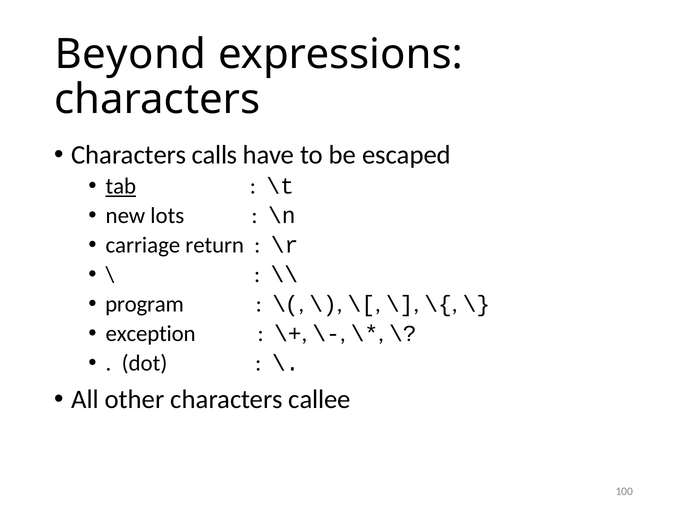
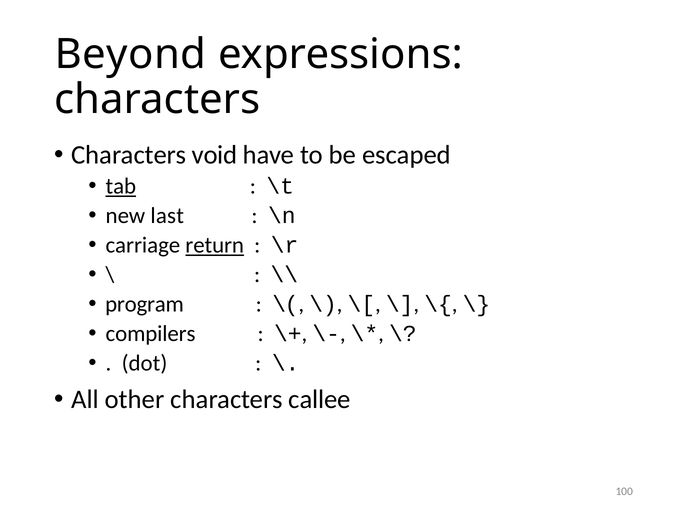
calls: calls -> void
lots: lots -> last
return underline: none -> present
exception: exception -> compilers
